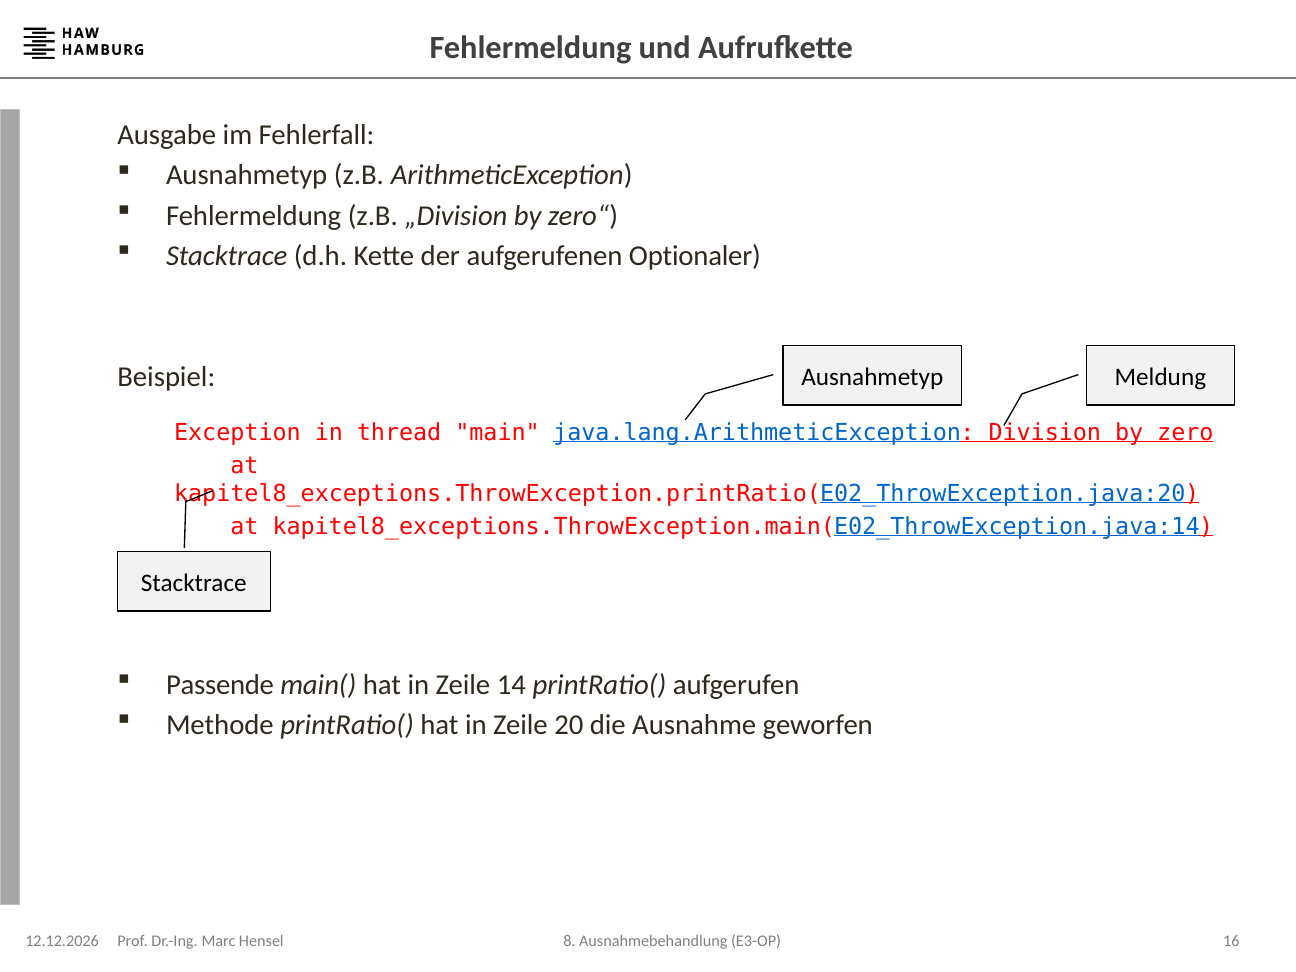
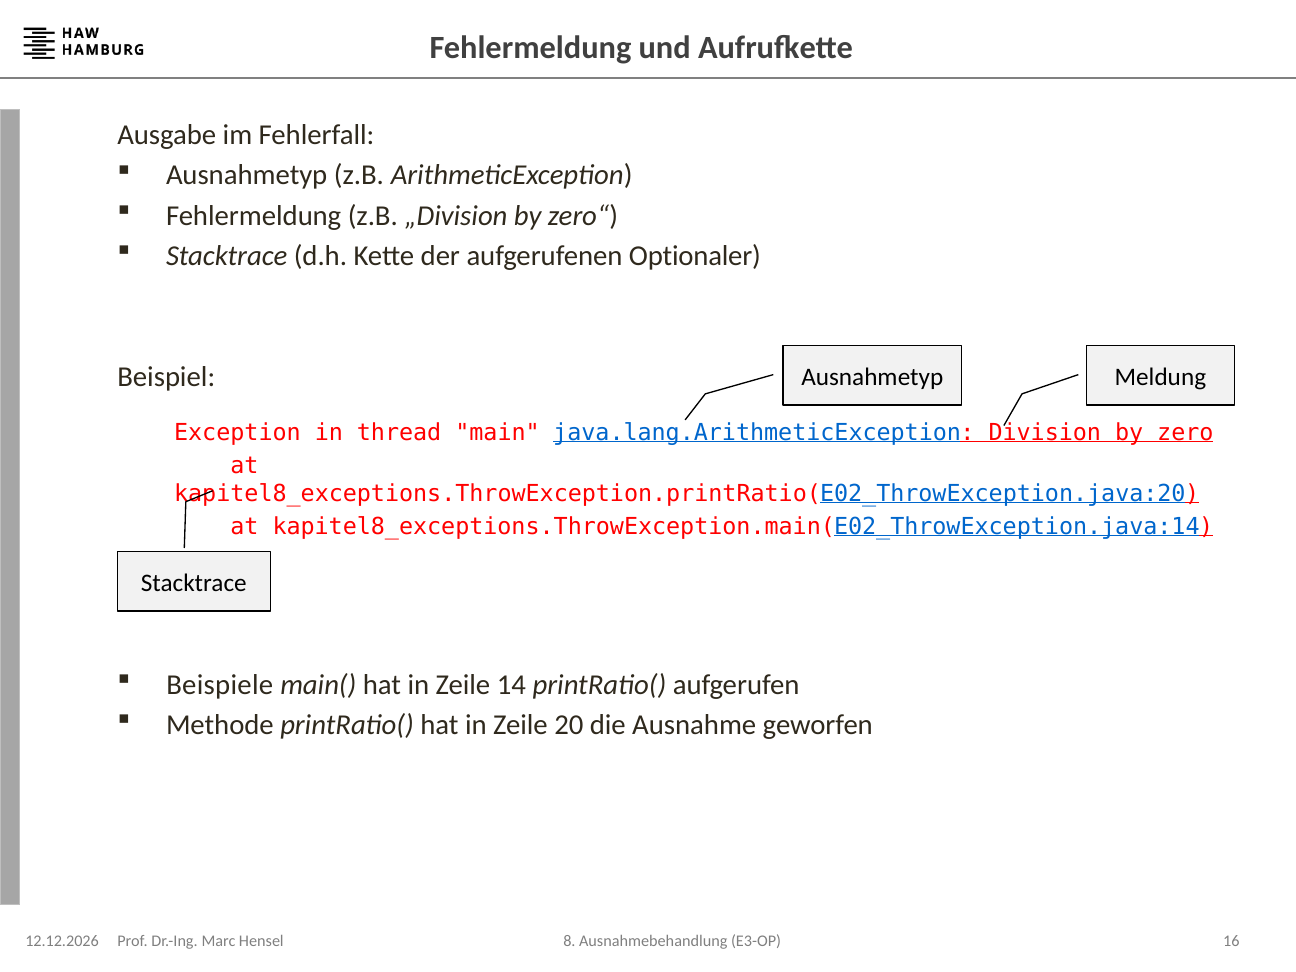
Passende: Passende -> Beispiele
